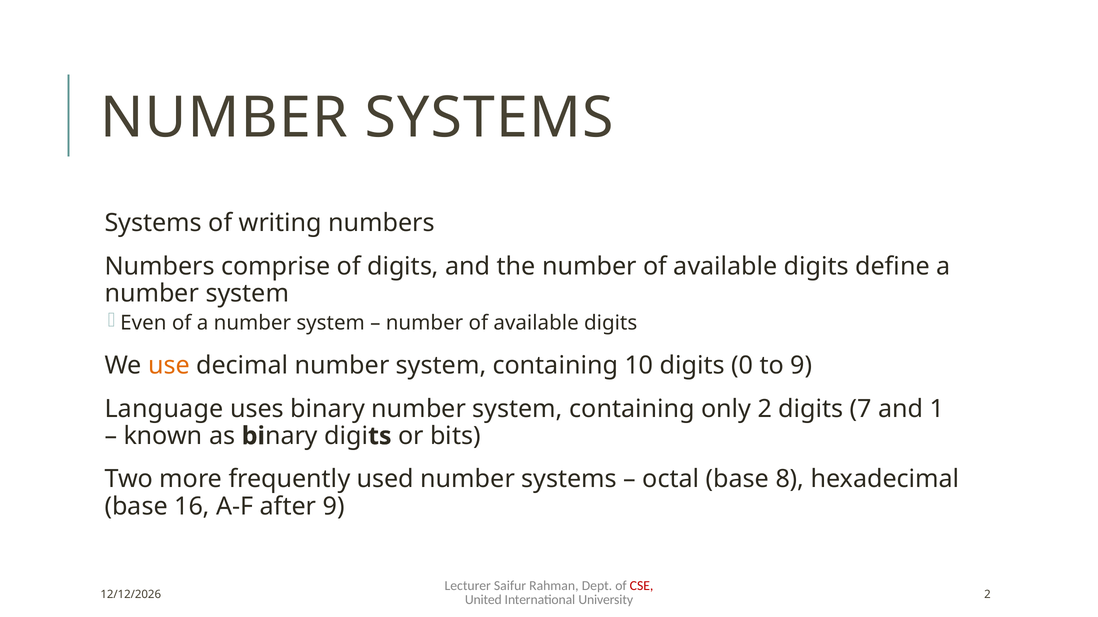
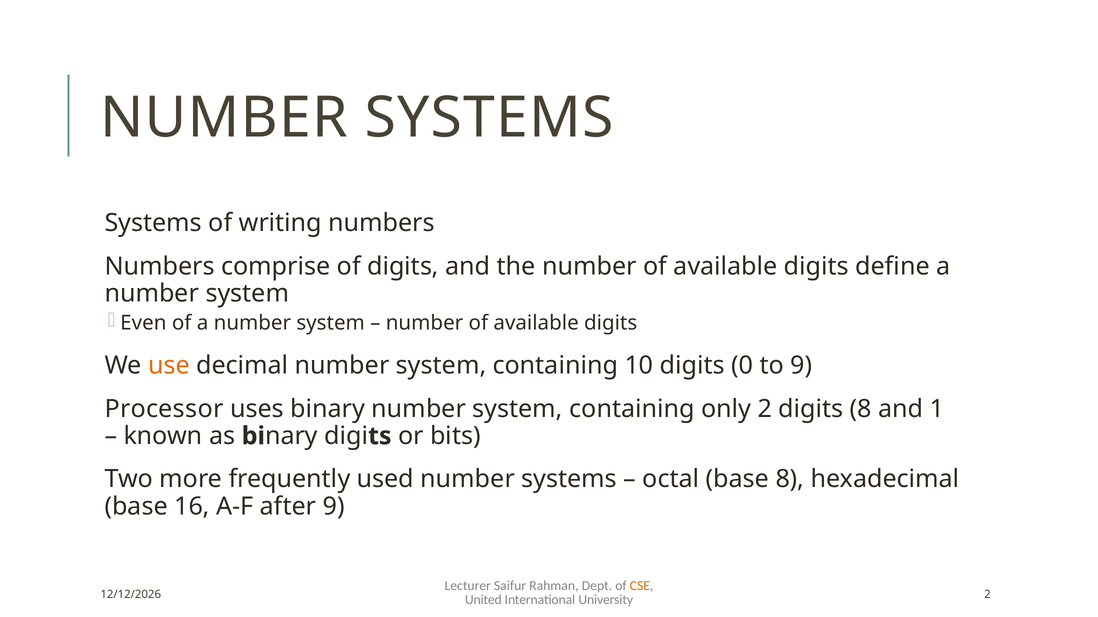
Language: Language -> Processor
digits 7: 7 -> 8
CSE colour: red -> orange
